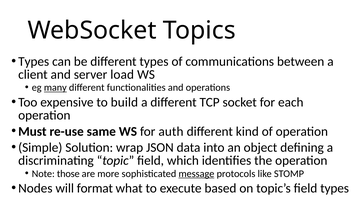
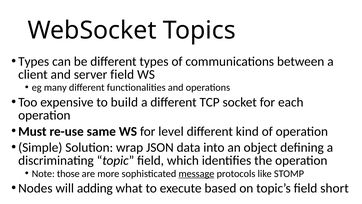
server load: load -> field
many underline: present -> none
auth: auth -> level
format: format -> adding
field types: types -> short
